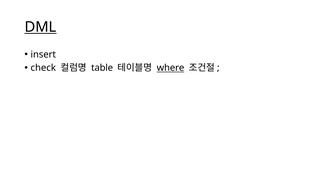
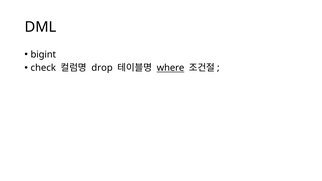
DML underline: present -> none
insert: insert -> bigint
table: table -> drop
